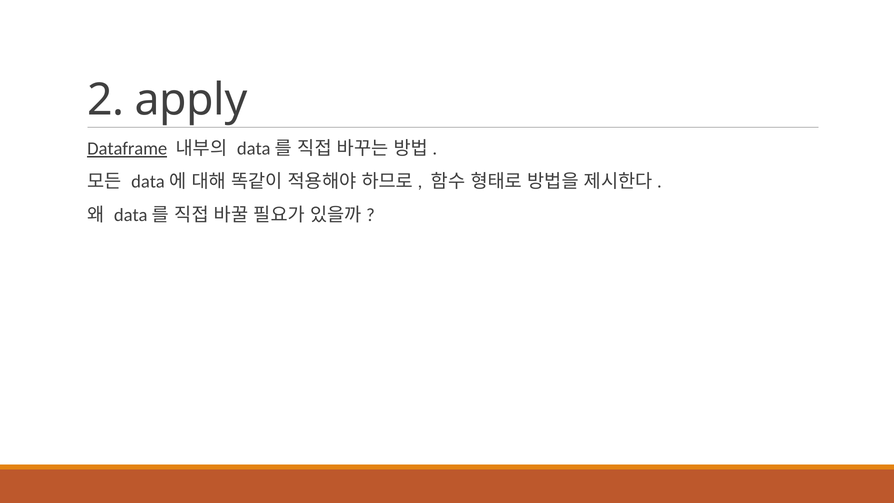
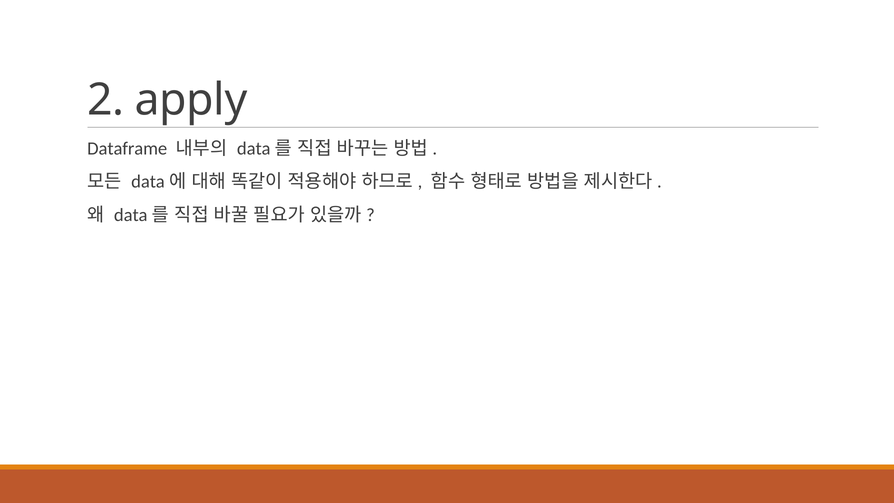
Dataframe underline: present -> none
